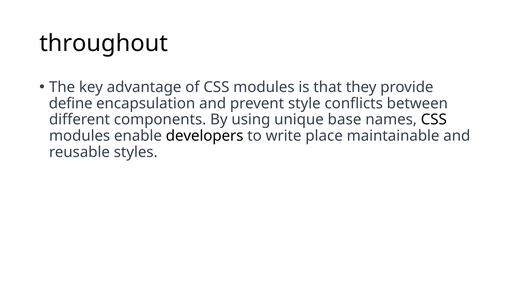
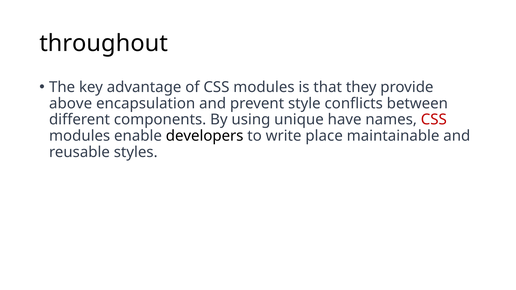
define: define -> above
base: base -> have
CSS at (434, 120) colour: black -> red
